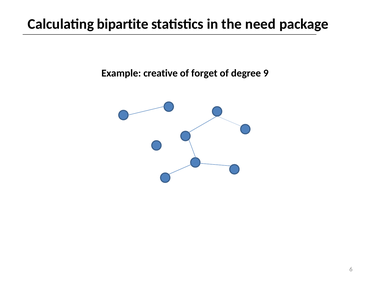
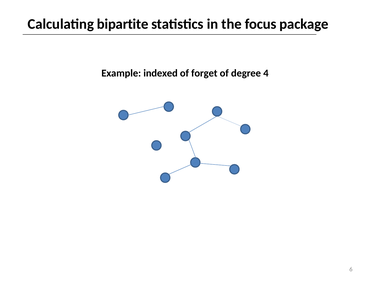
need: need -> focus
creative: creative -> indexed
9: 9 -> 4
